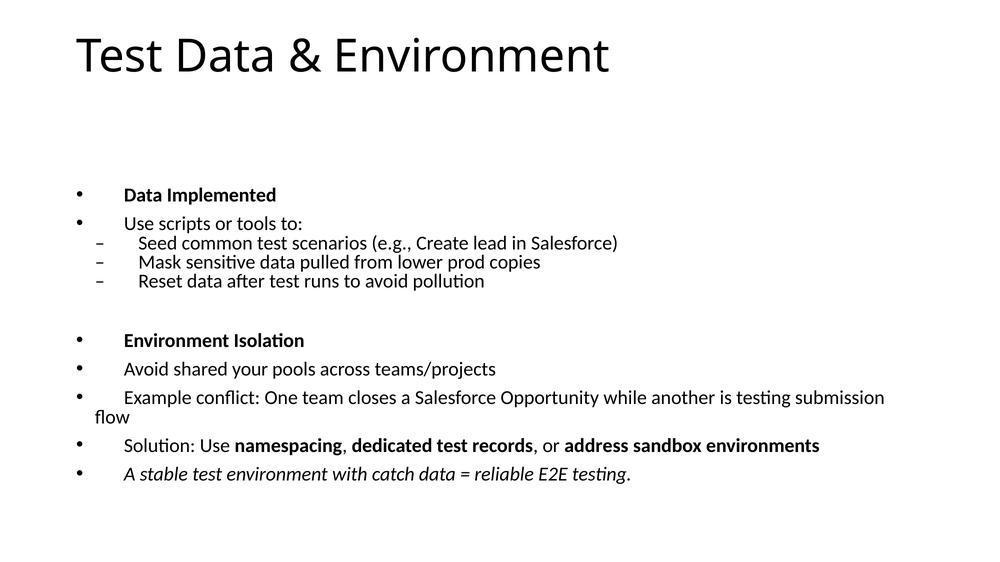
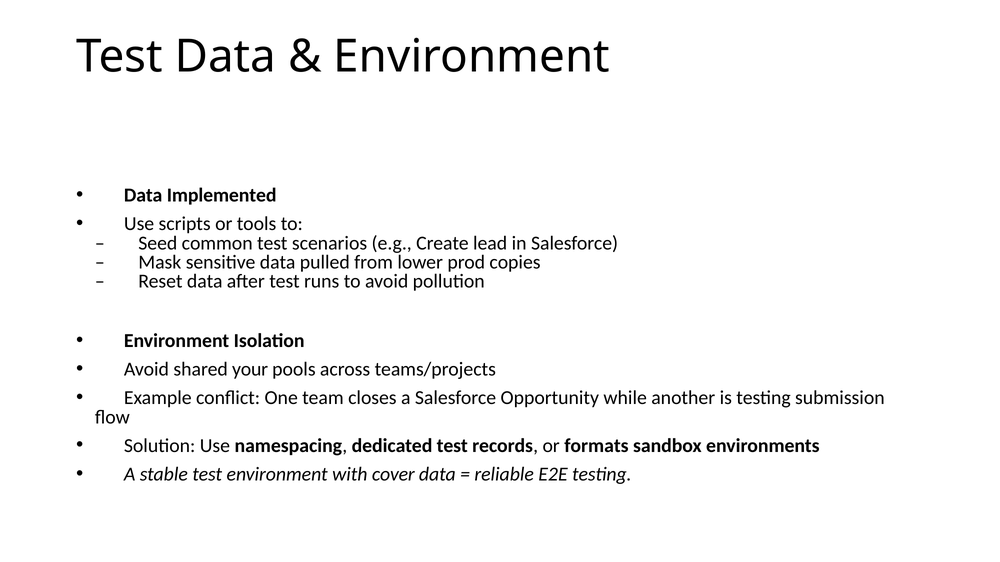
address: address -> formats
catch: catch -> cover
